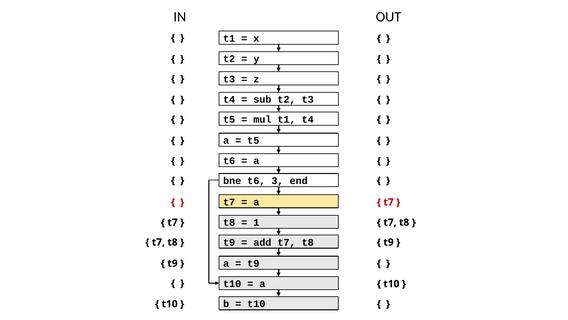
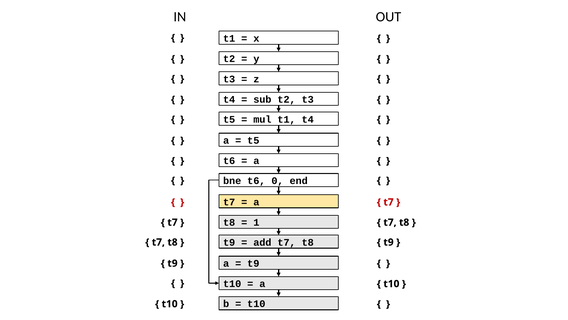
3: 3 -> 0
